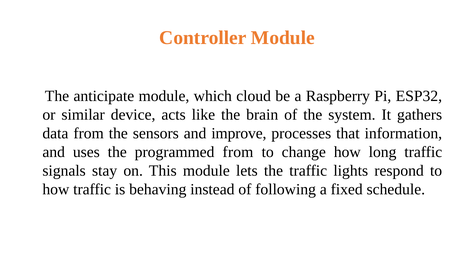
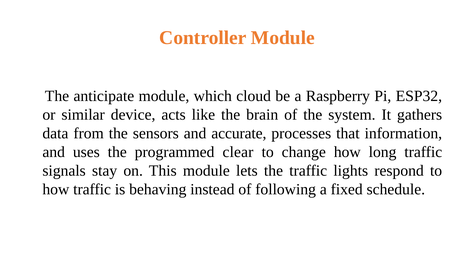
improve: improve -> accurate
programmed from: from -> clear
